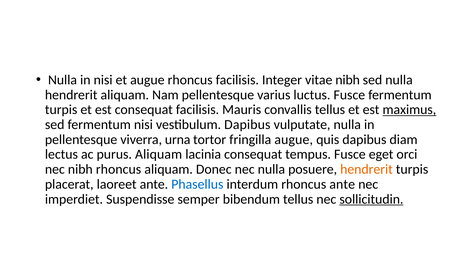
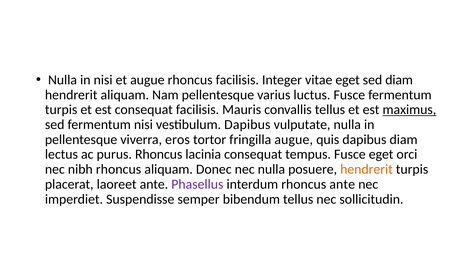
vitae nibh: nibh -> eget
sed nulla: nulla -> diam
urna: urna -> eros
purus Aliquam: Aliquam -> Rhoncus
Phasellus colour: blue -> purple
sollicitudin underline: present -> none
